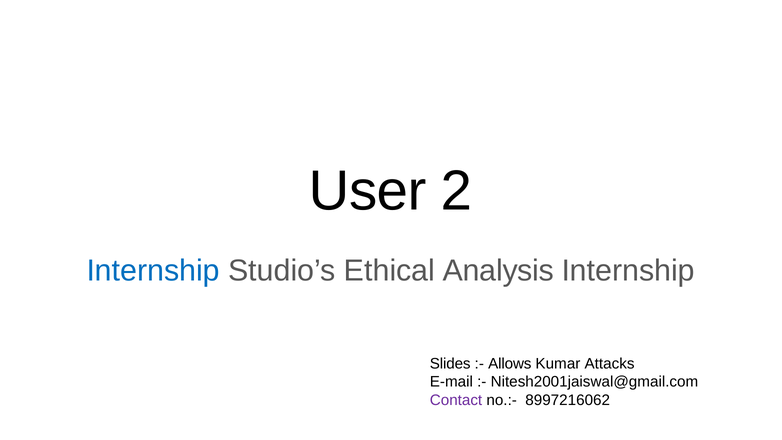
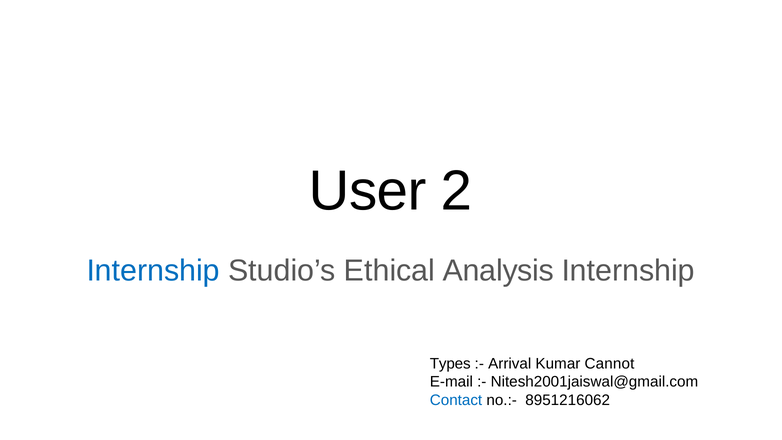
Slides: Slides -> Types
Allows: Allows -> Arrival
Attacks: Attacks -> Cannot
Contact colour: purple -> blue
8997216062: 8997216062 -> 8951216062
